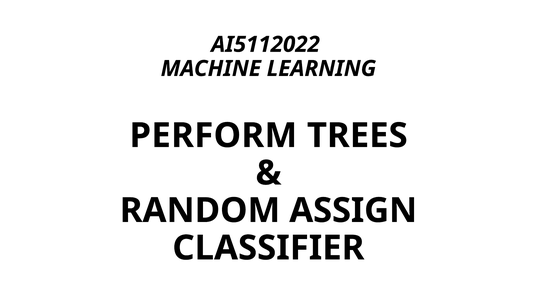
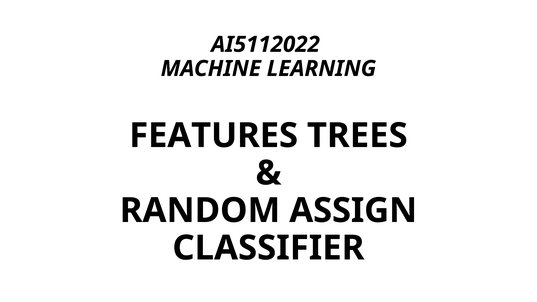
PERFORM: PERFORM -> FEATURES
